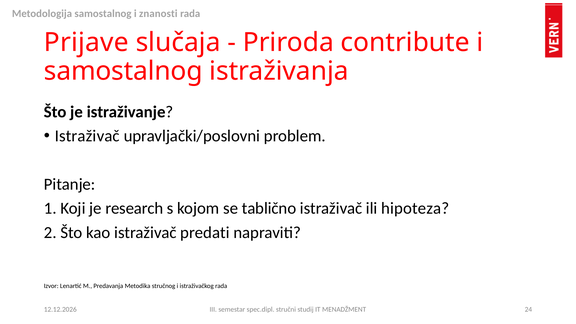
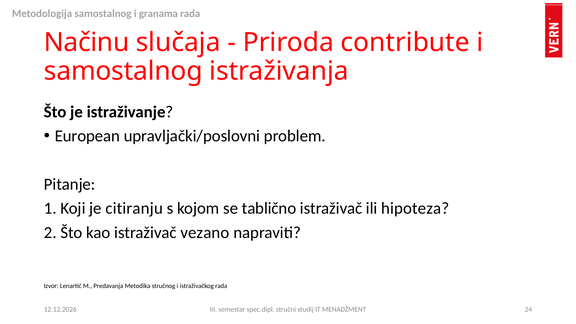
znanosti: znanosti -> granama
Prijave: Prijave -> Načinu
Istraživač at (87, 136): Istraživač -> European
research: research -> citiranju
predati: predati -> vezano
